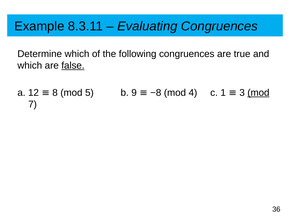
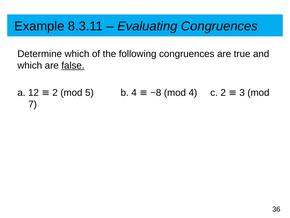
8 at (55, 93): 8 -> 2
b 9: 9 -> 4
c 1: 1 -> 2
mod at (258, 93) underline: present -> none
